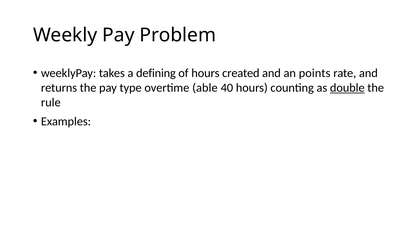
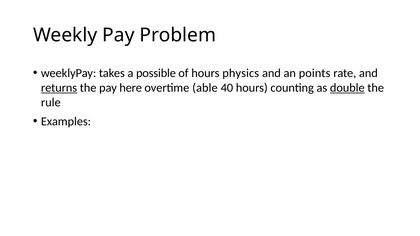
defining: defining -> possible
created: created -> physics
returns underline: none -> present
type: type -> here
